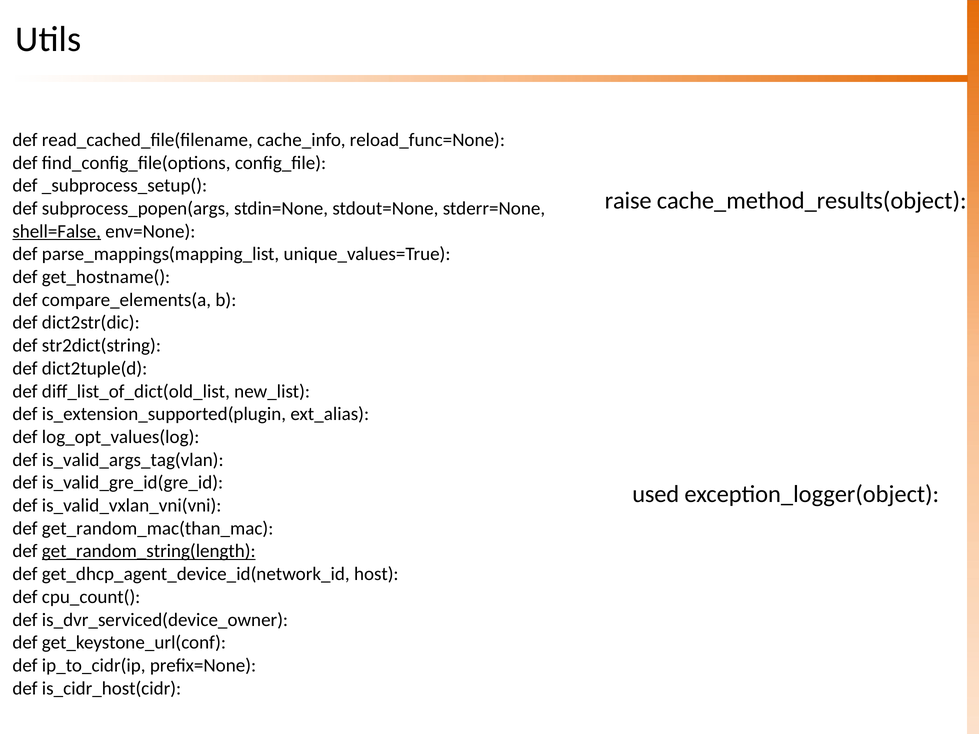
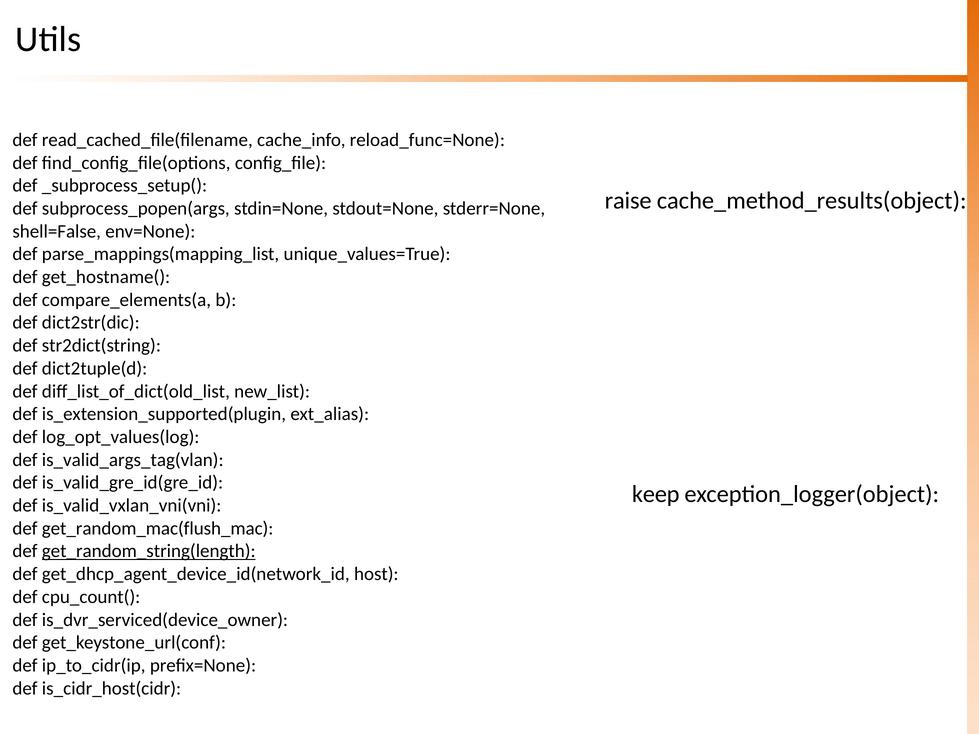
shell=False underline: present -> none
used: used -> keep
get_random_mac(than_mac: get_random_mac(than_mac -> get_random_mac(flush_mac
